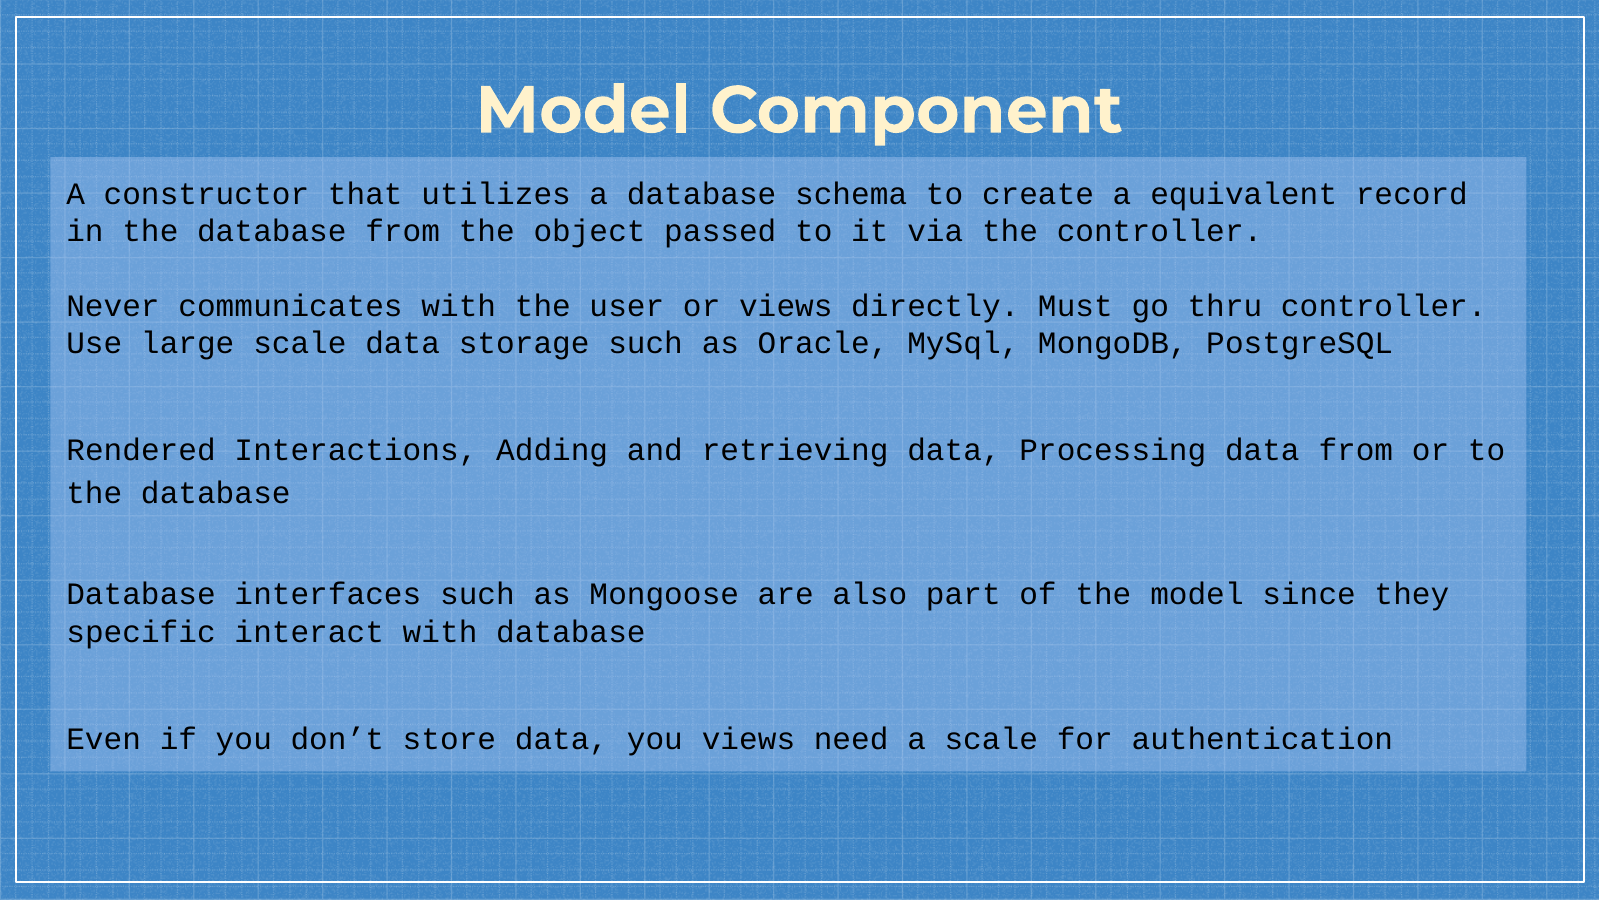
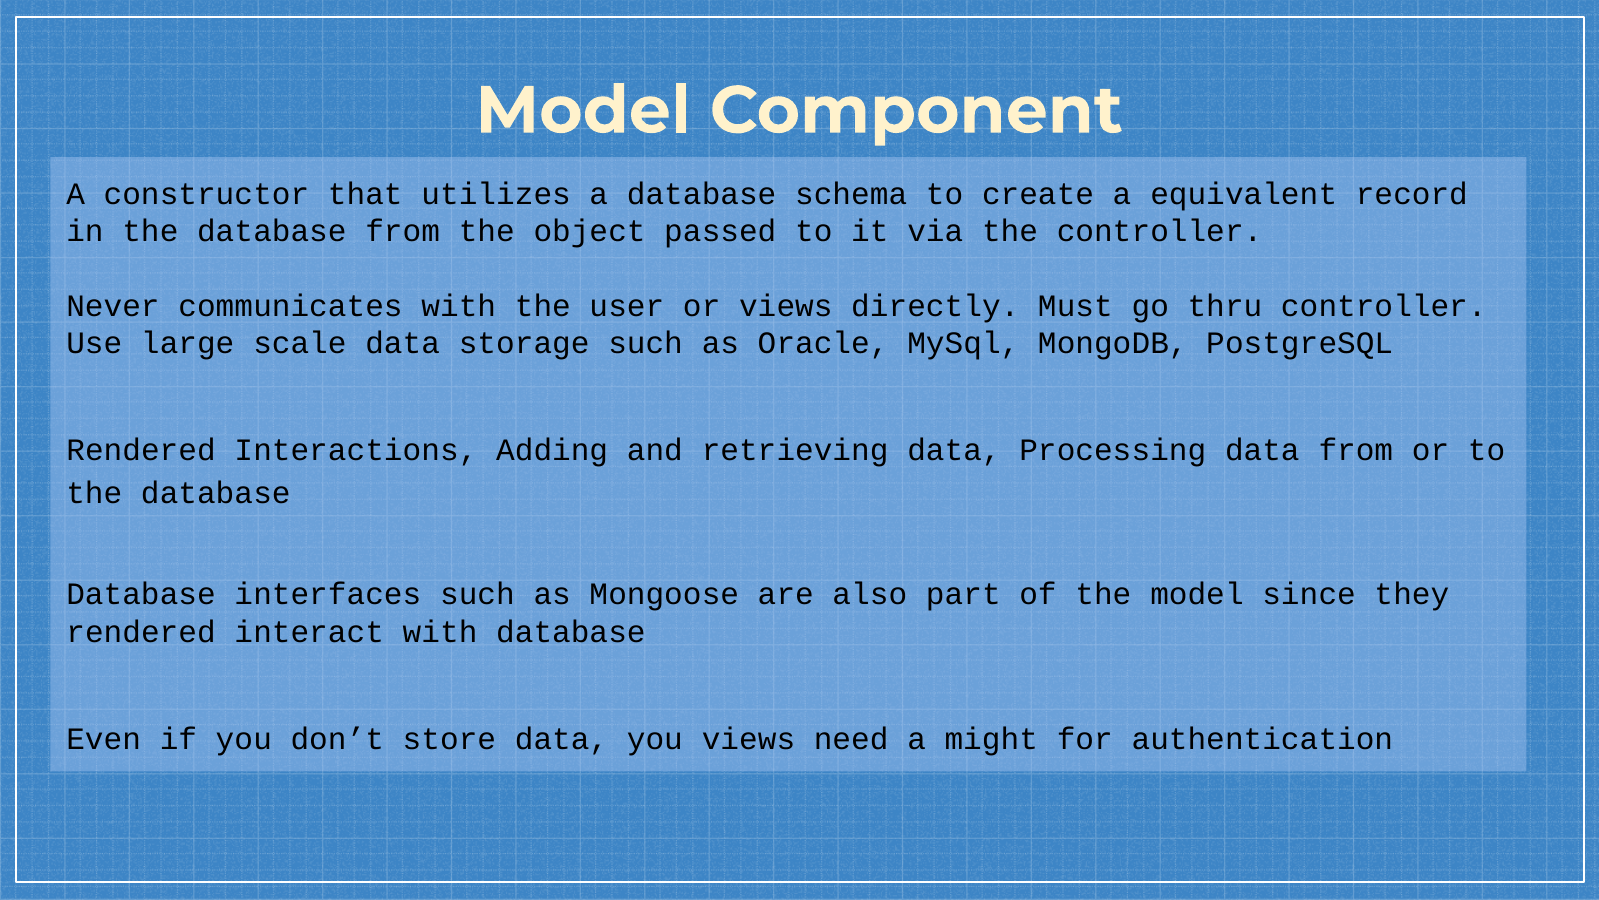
specific at (141, 632): specific -> rendered
a scale: scale -> might
